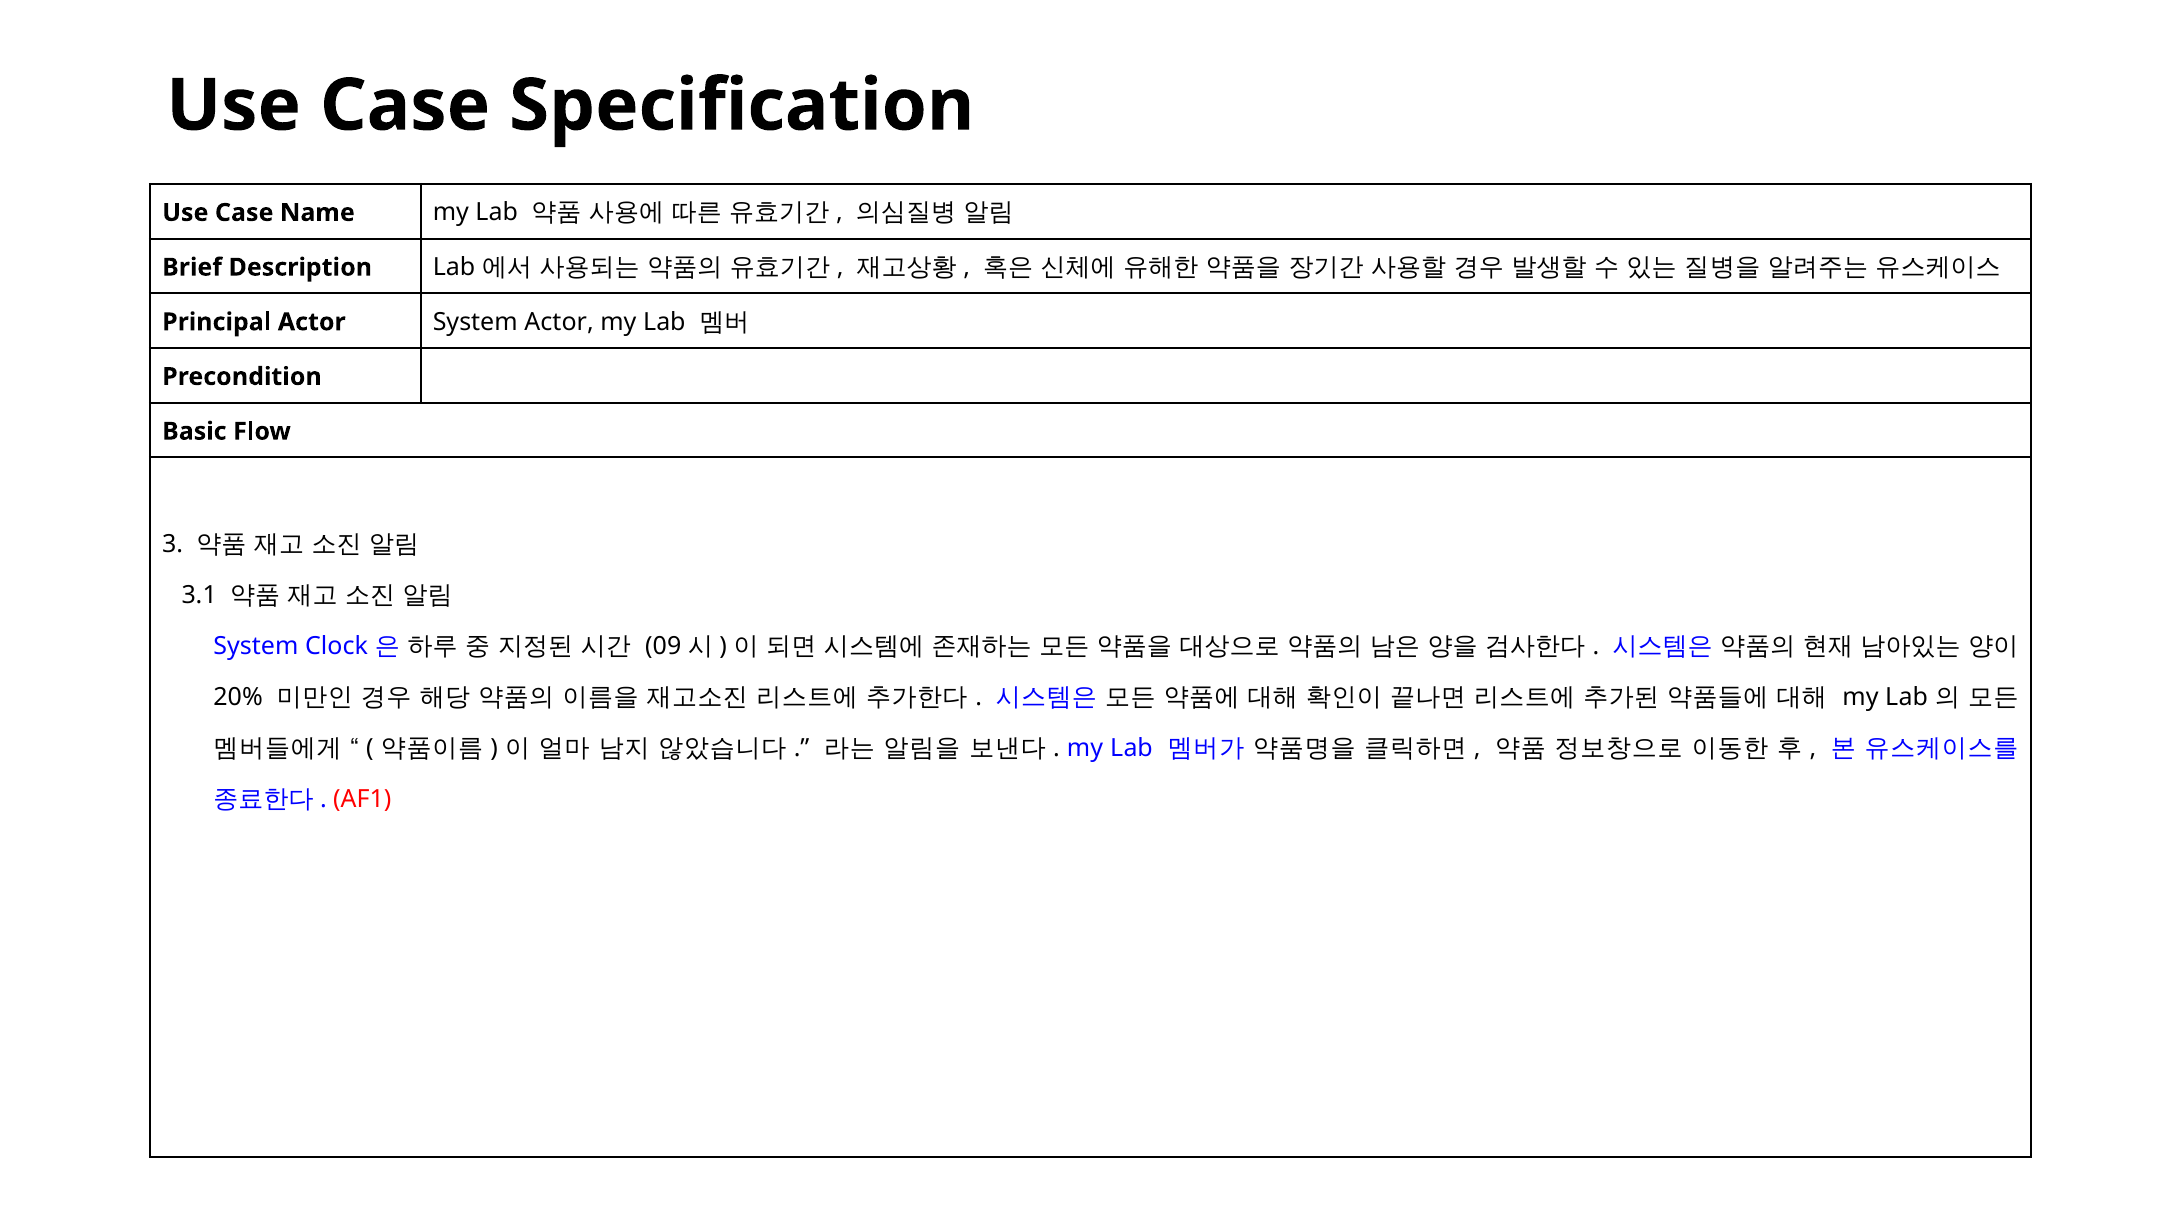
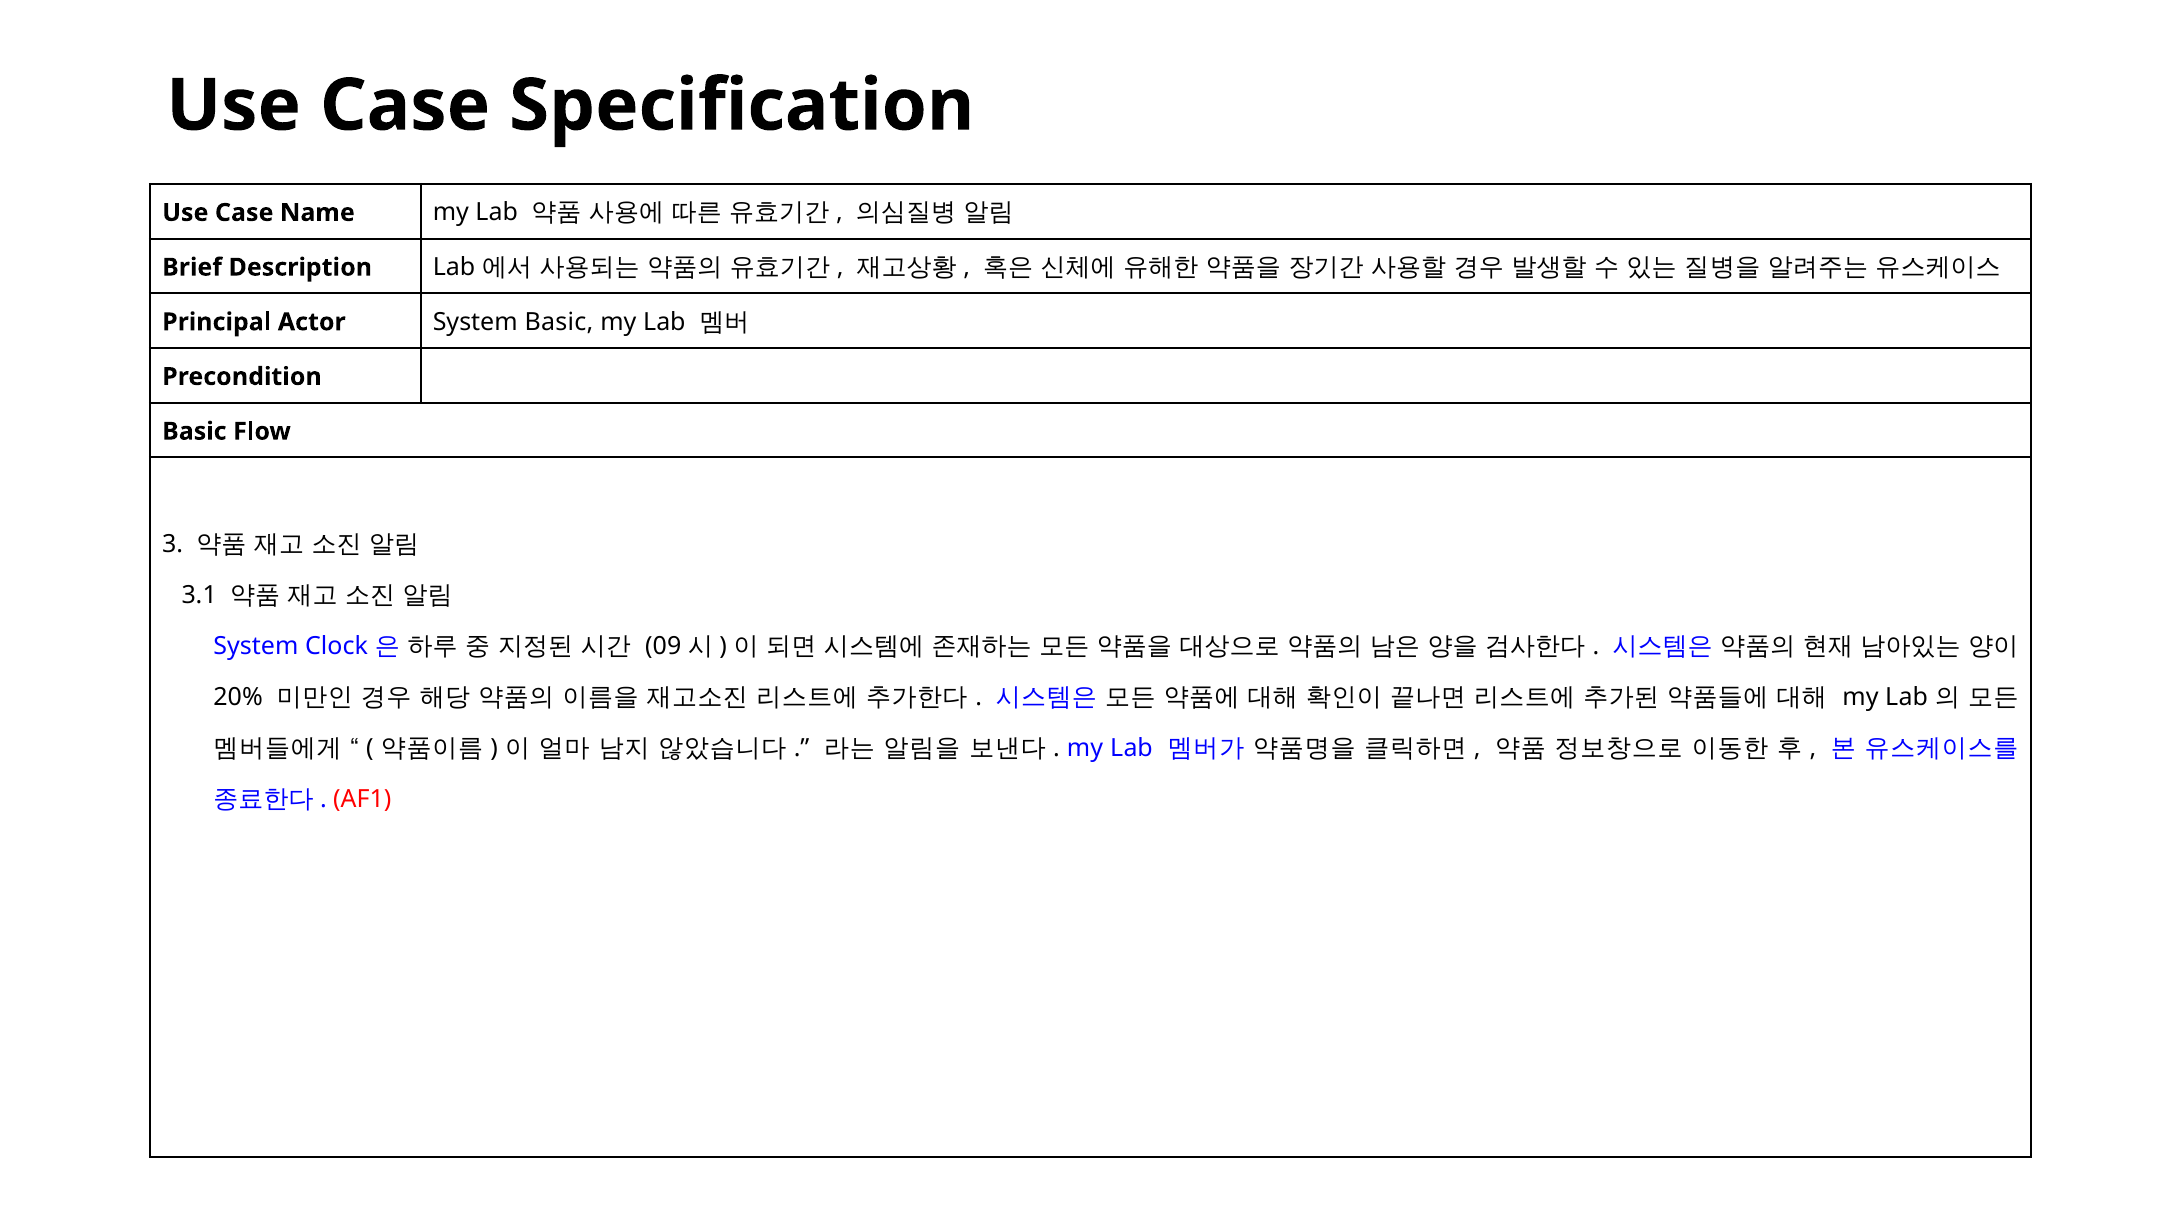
System Actor: Actor -> Basic
